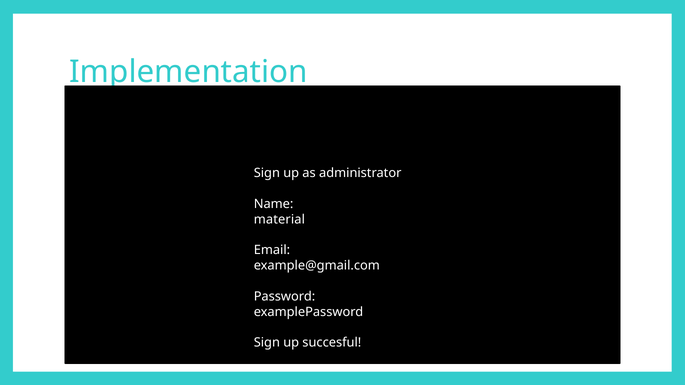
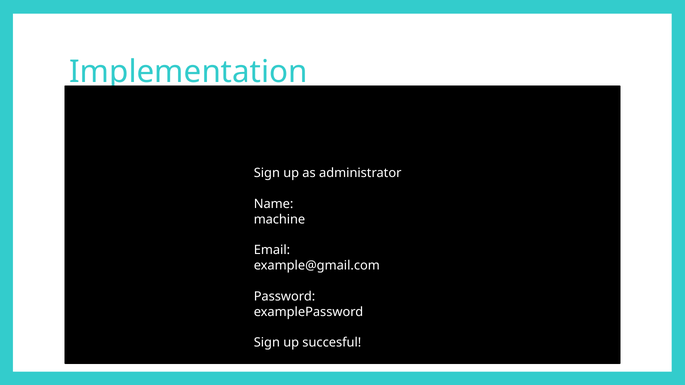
material: material -> machine
